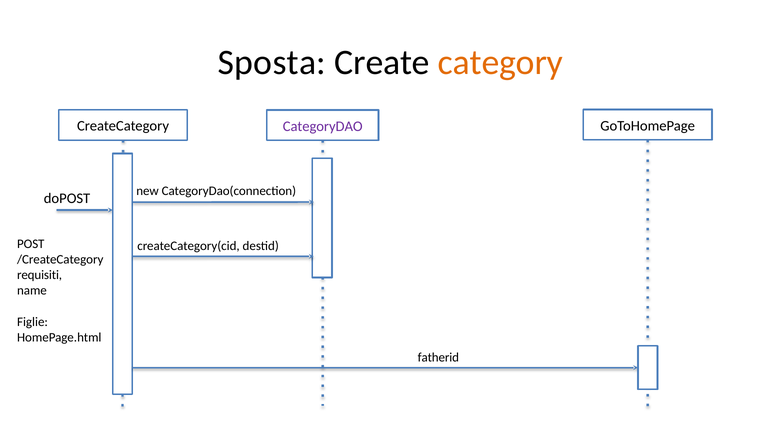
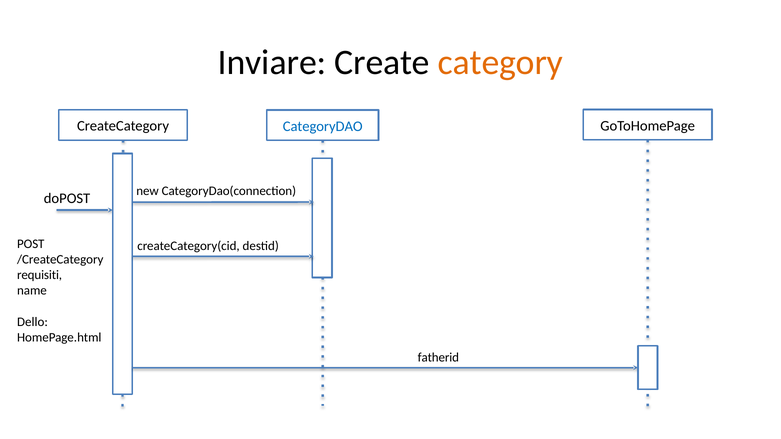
Sposta: Sposta -> Inviare
CategoryDAO colour: purple -> blue
Figlie: Figlie -> Dello
